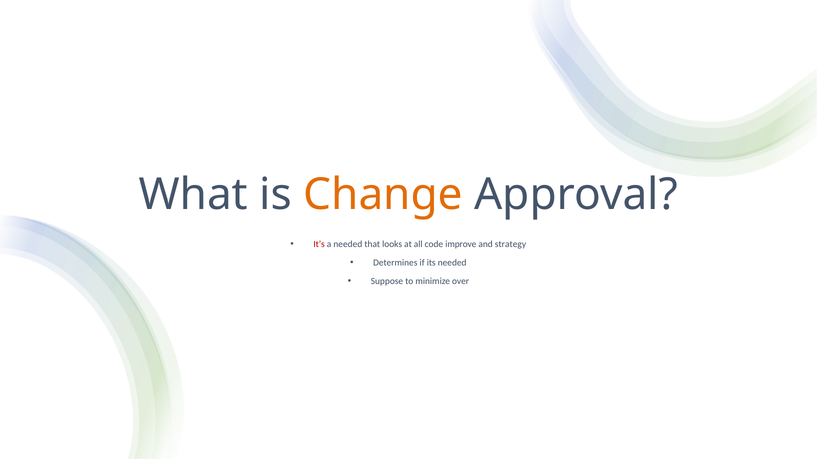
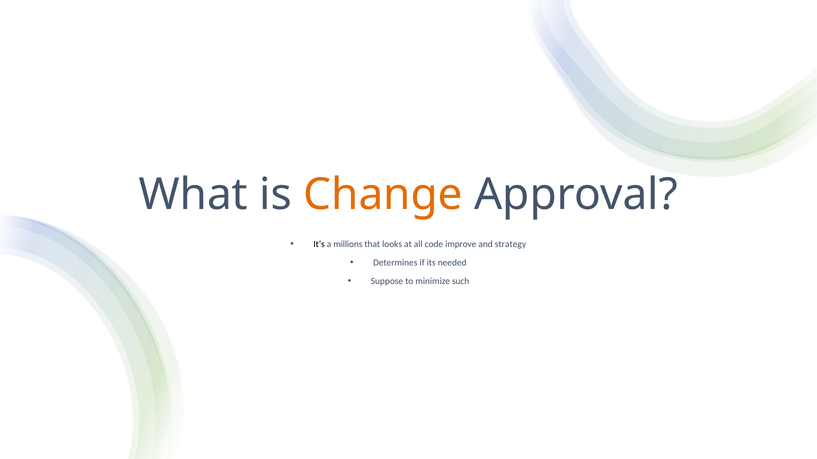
It’s colour: red -> black
a needed: needed -> millions
over: over -> such
